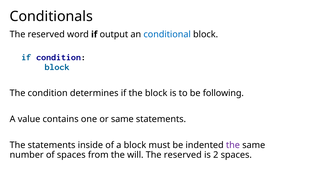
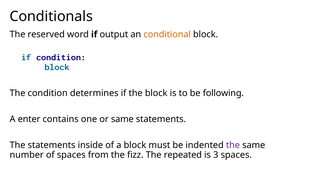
conditional colour: blue -> orange
value: value -> enter
will: will -> fizz
reserved at (183, 155): reserved -> repeated
2: 2 -> 3
